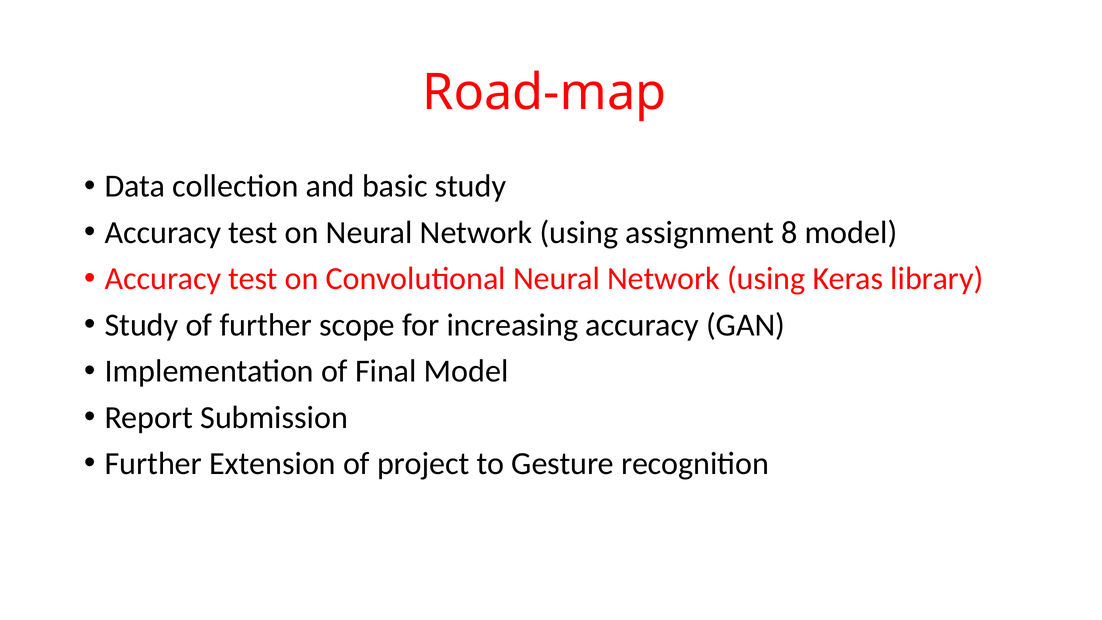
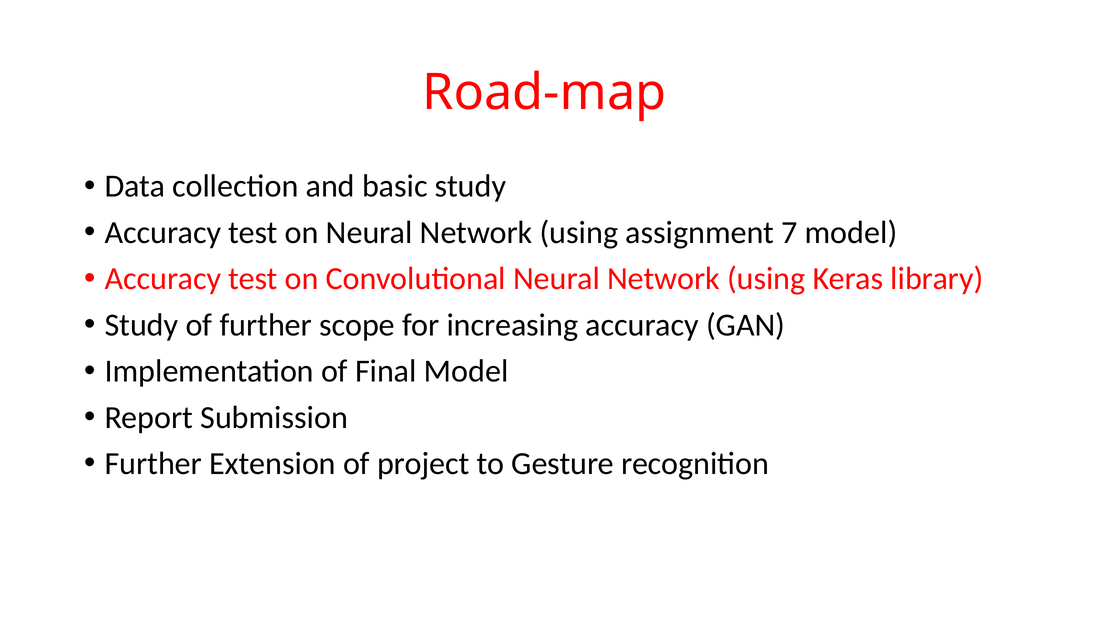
8: 8 -> 7
